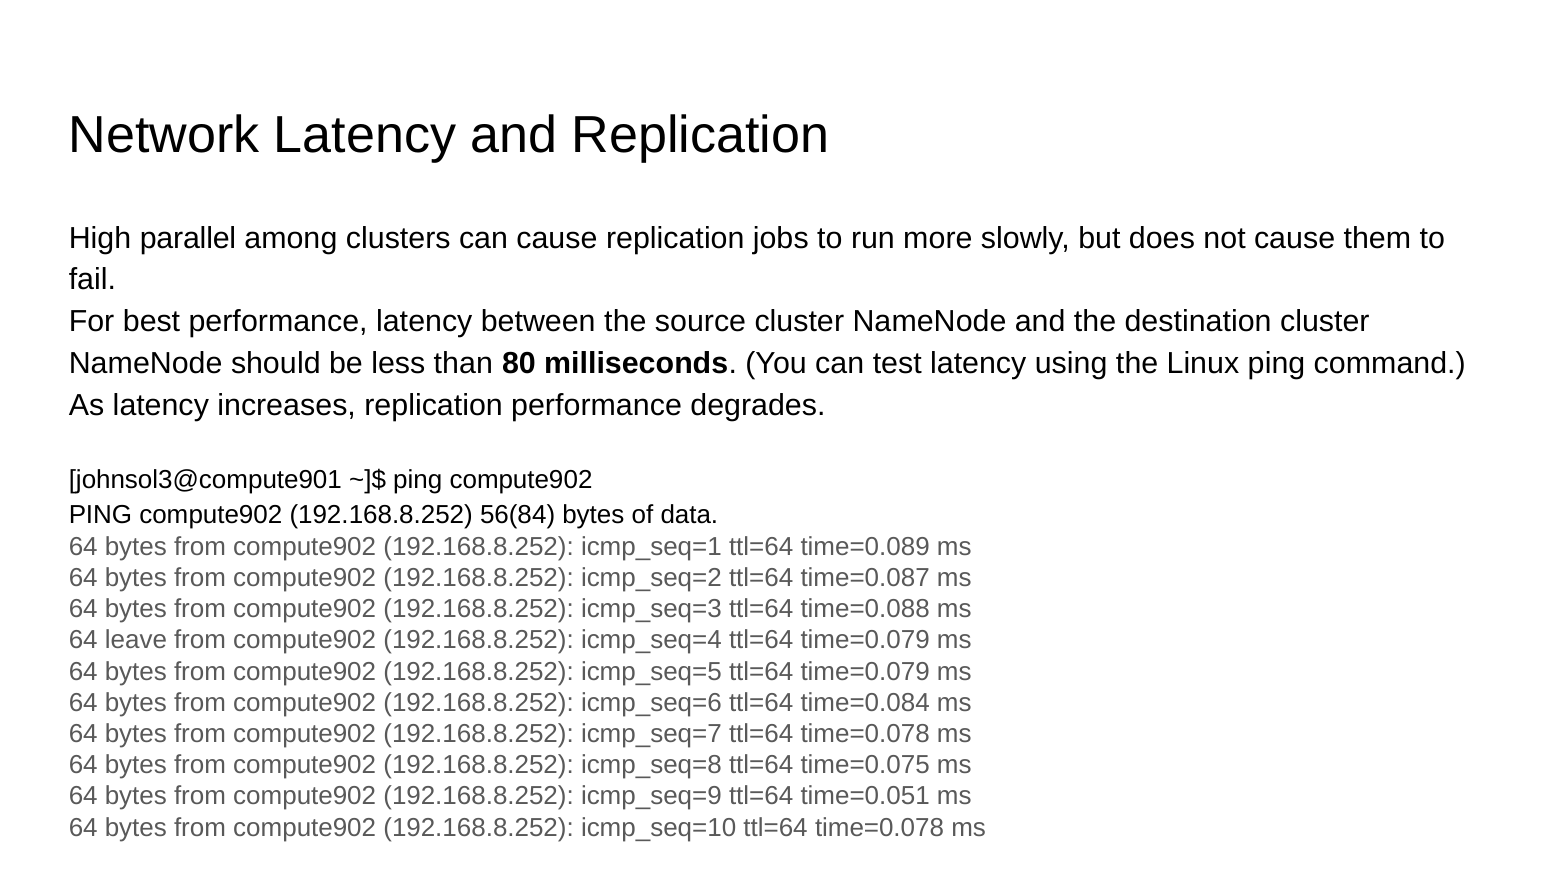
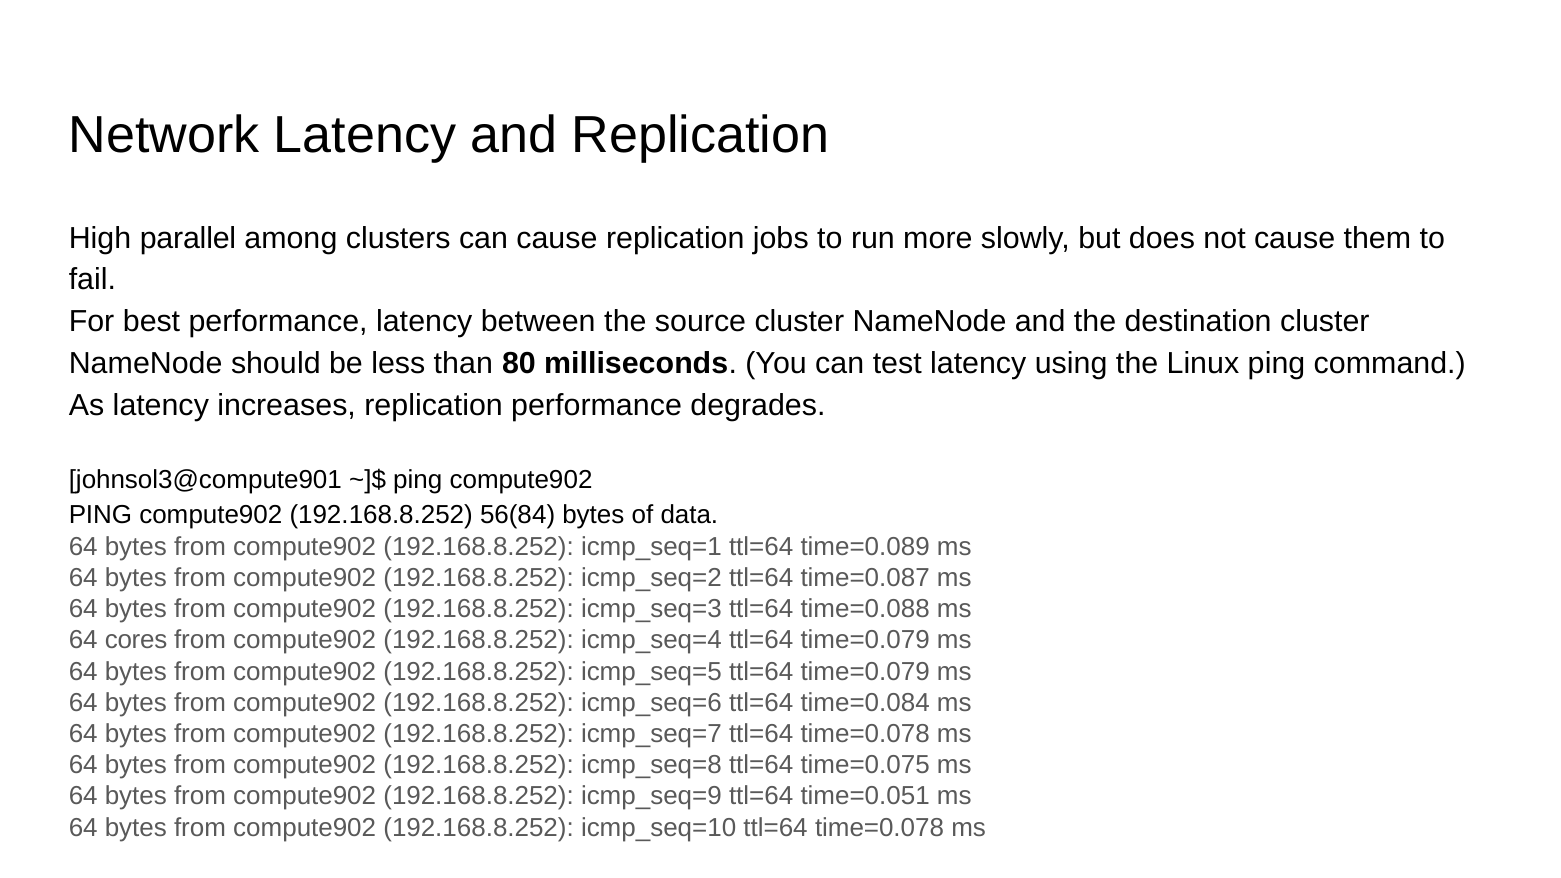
leave: leave -> cores
